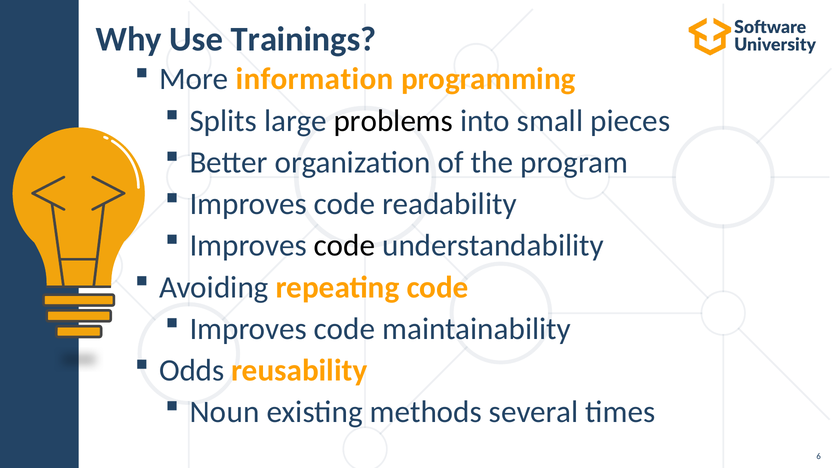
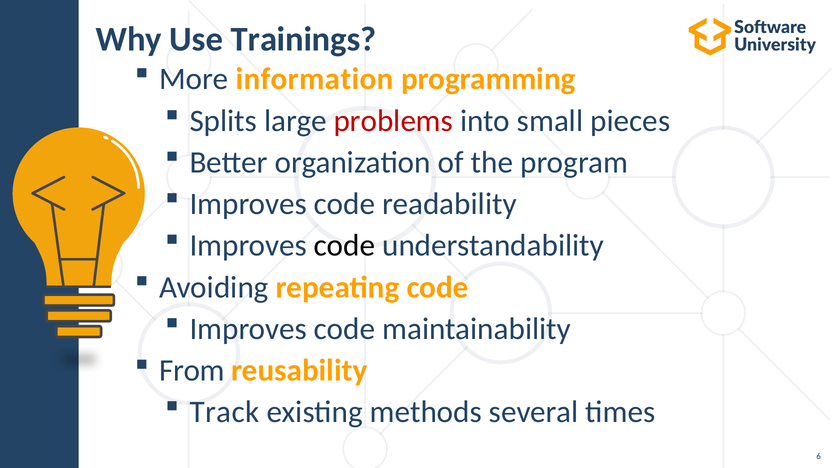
problems colour: black -> red
Odds: Odds -> From
Noun: Noun -> Track
